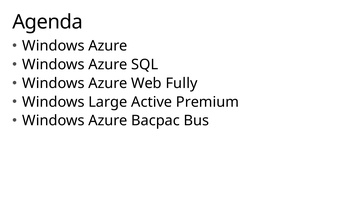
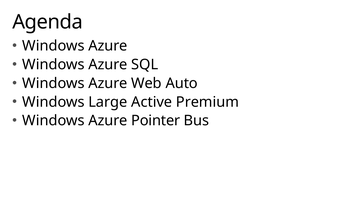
Fully: Fully -> Auto
Bacpac: Bacpac -> Pointer
